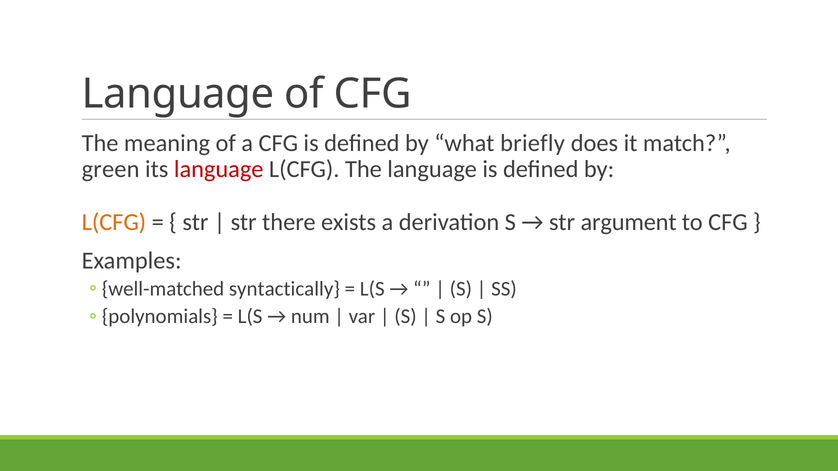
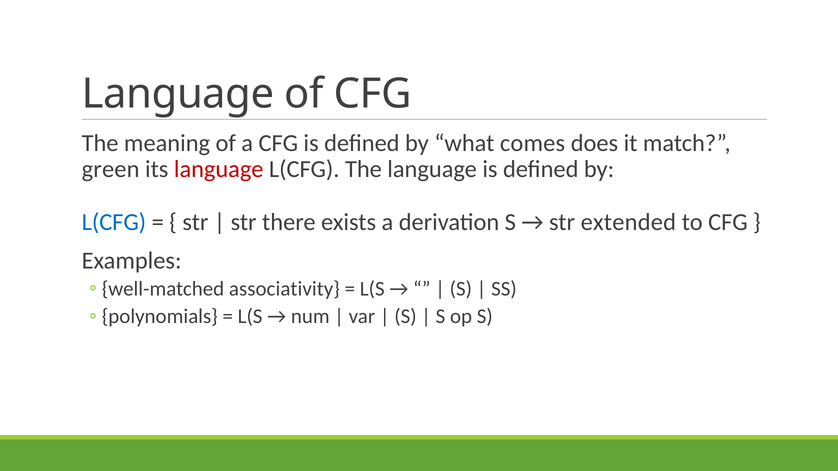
briefly: briefly -> comes
L(CFG at (114, 222) colour: orange -> blue
argument: argument -> extended
syntactically: syntactically -> associativity
